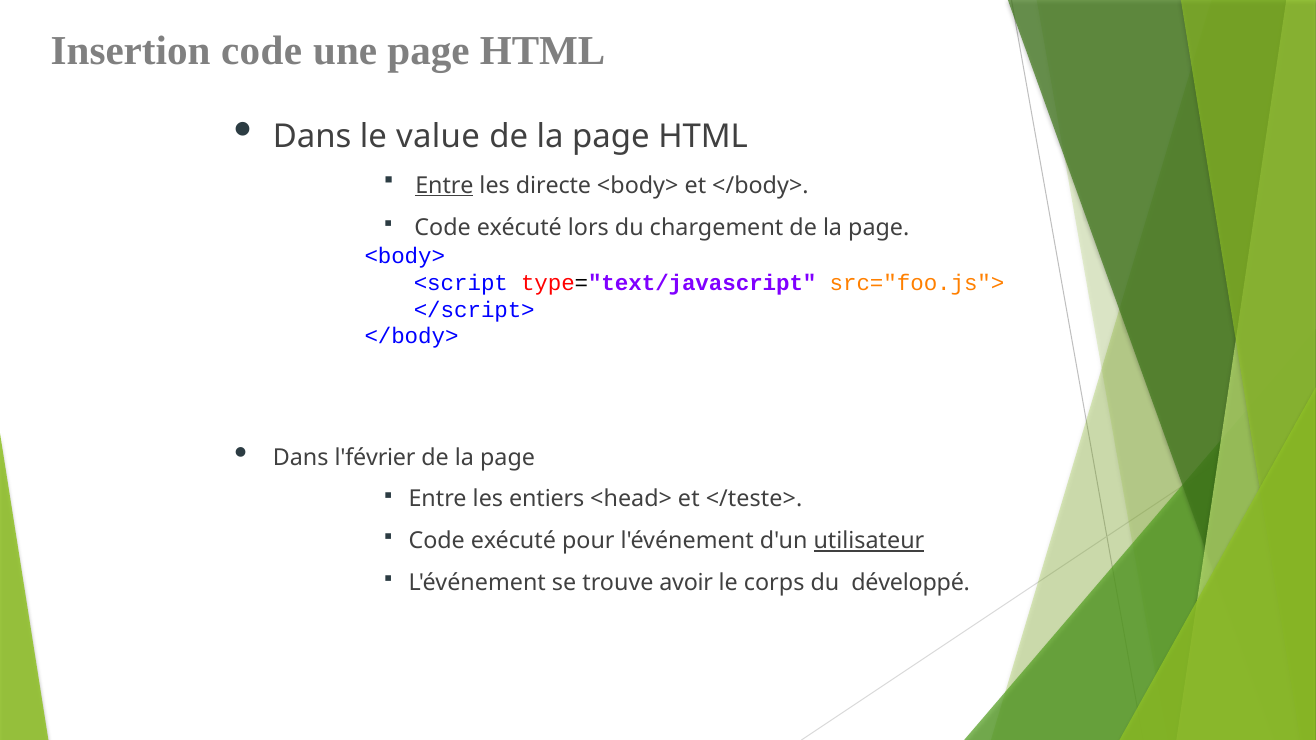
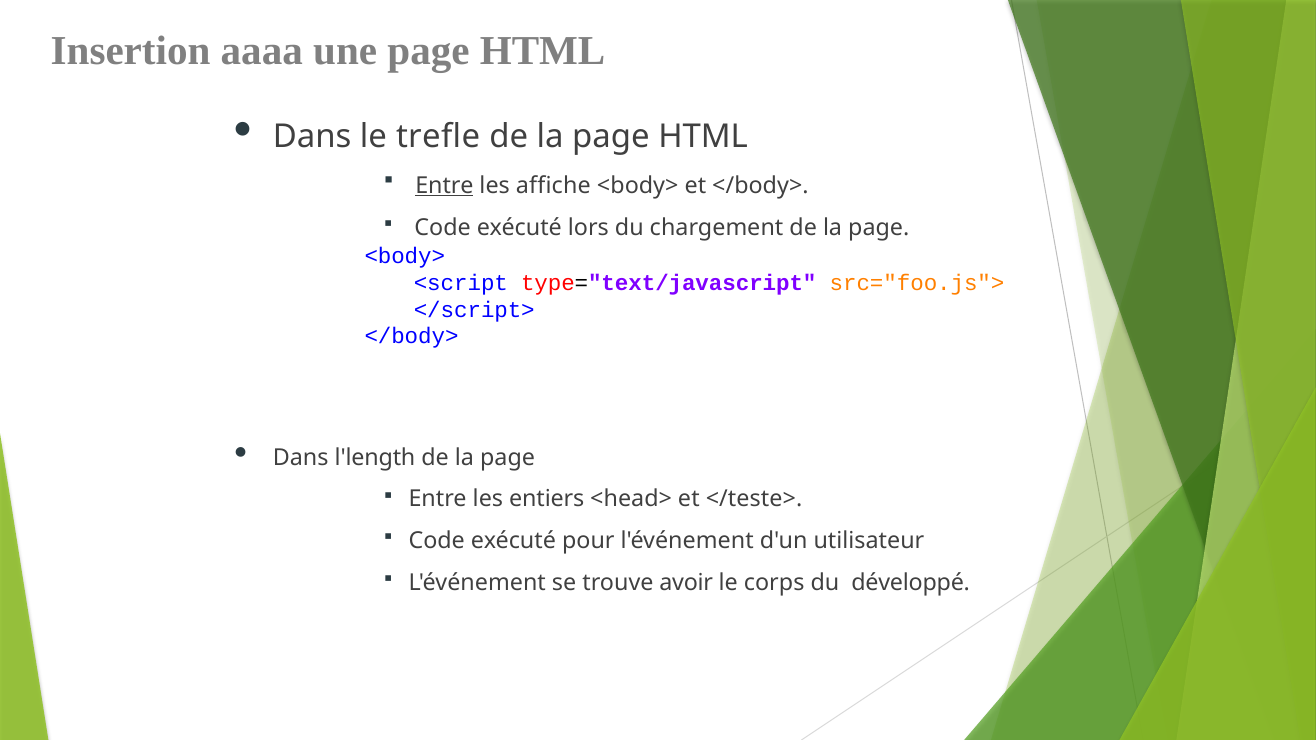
Insertion code: code -> aaaa
value: value -> trefle
directe: directe -> affiche
l'février: l'février -> l'length
utilisateur underline: present -> none
